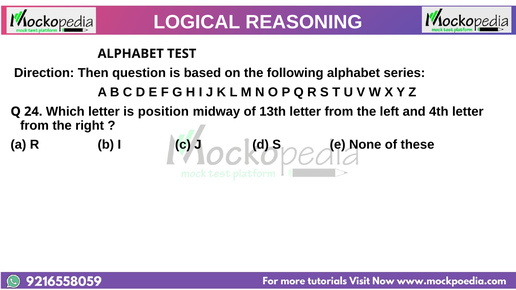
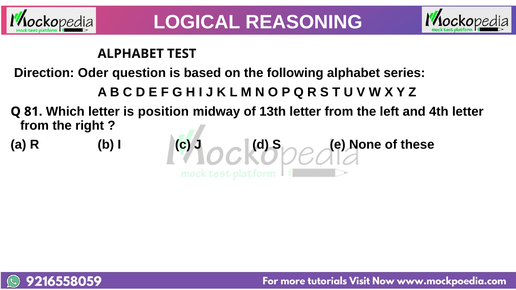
Then: Then -> Oder
24: 24 -> 81
